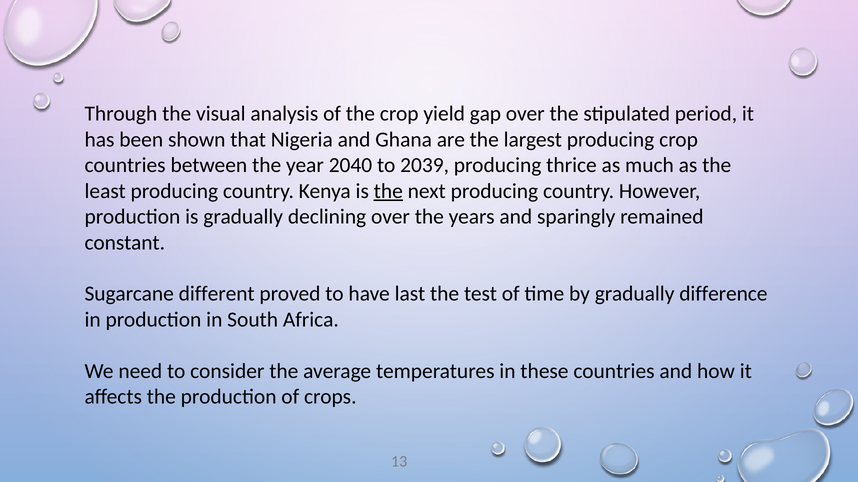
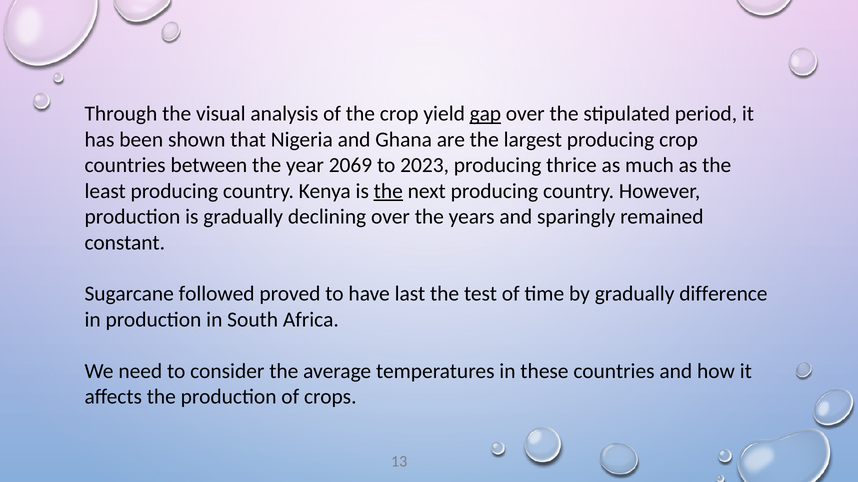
gap underline: none -> present
2040: 2040 -> 2069
2039: 2039 -> 2023
different: different -> followed
